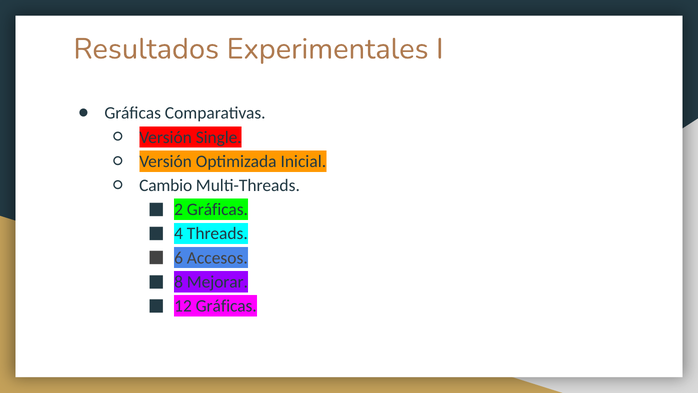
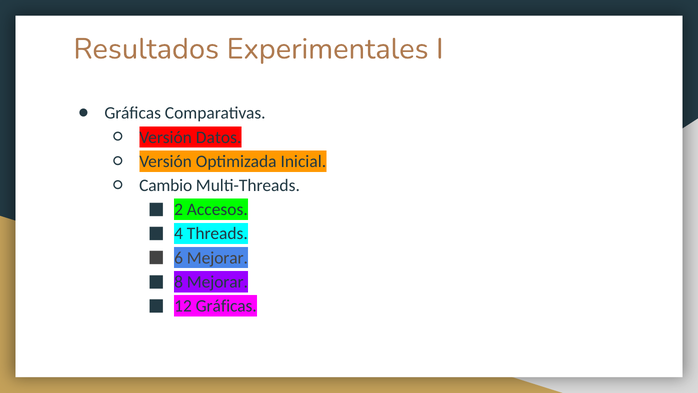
Single: Single -> Datos
2 Gráficas: Gráficas -> Accesos
6 Accesos: Accesos -> Mejorar
